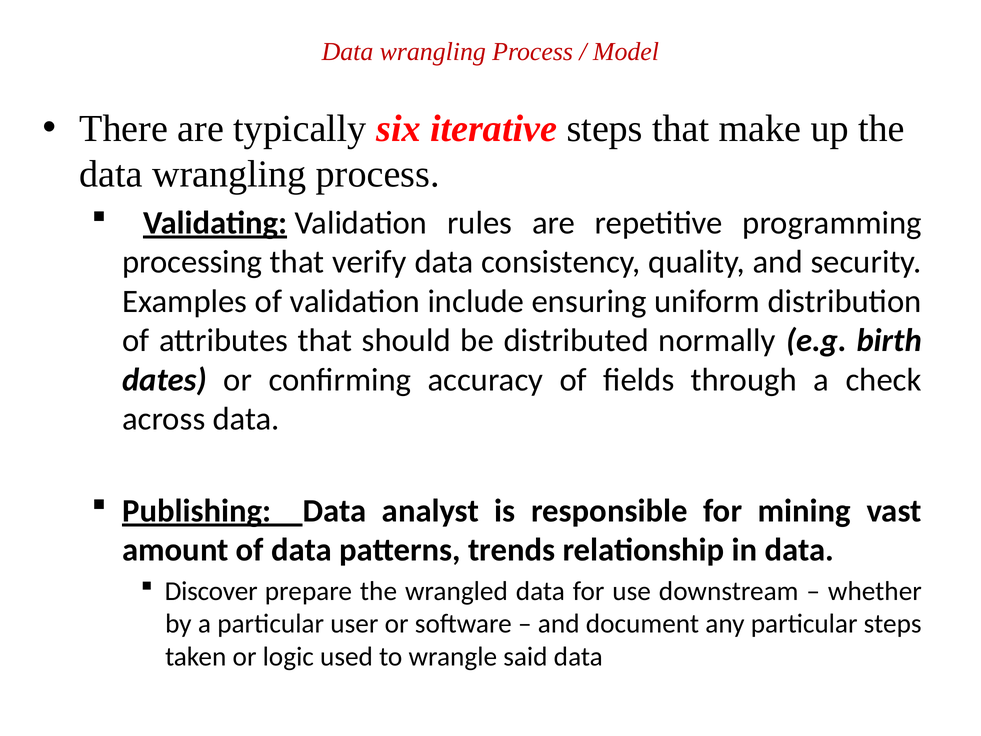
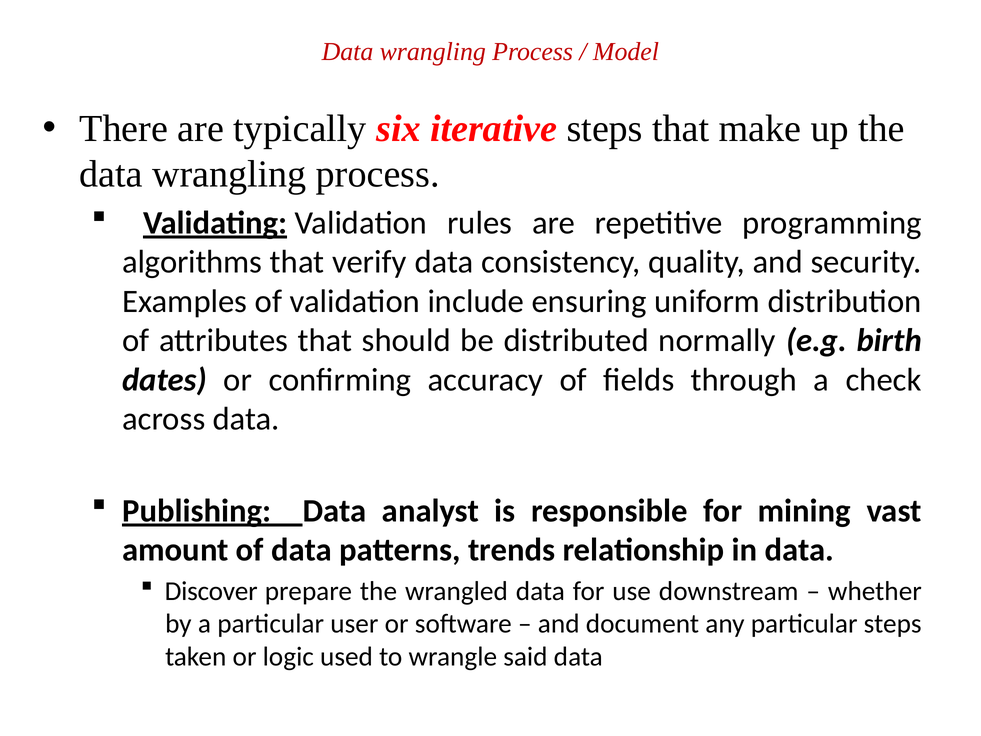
processing: processing -> algorithms
